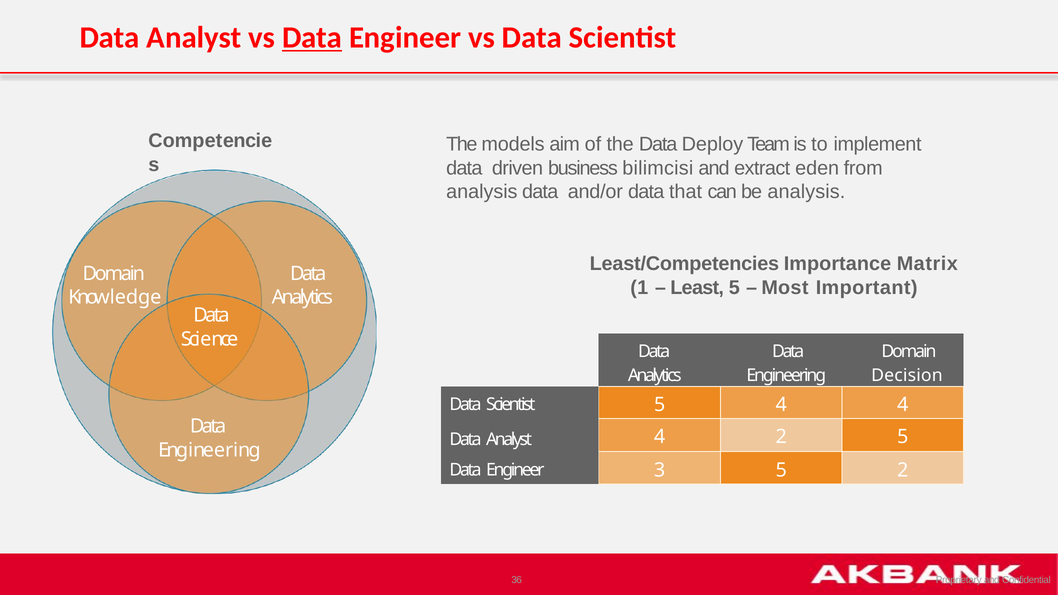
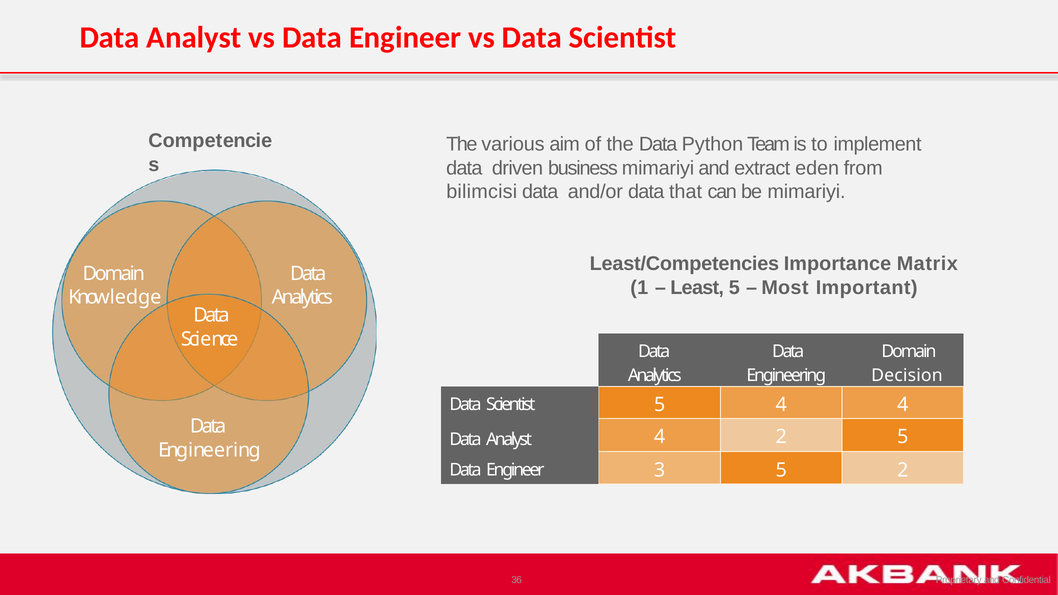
Data at (312, 37) underline: present -> none
models: models -> various
Deploy: Deploy -> Python
business bilimcisi: bilimcisi -> mimariyi
analysis at (482, 192): analysis -> bilimcisi
be analysis: analysis -> mimariyi
